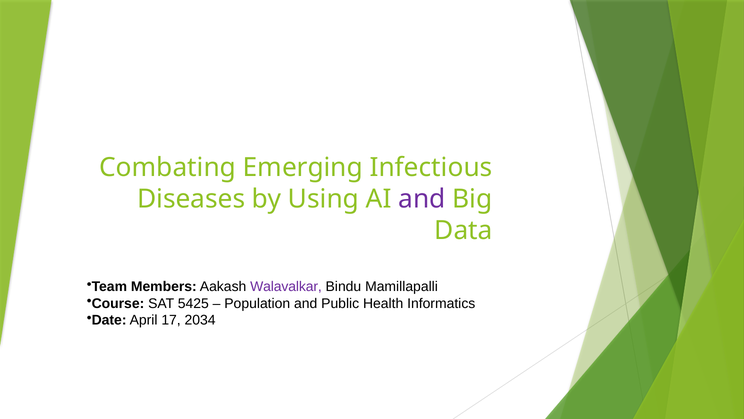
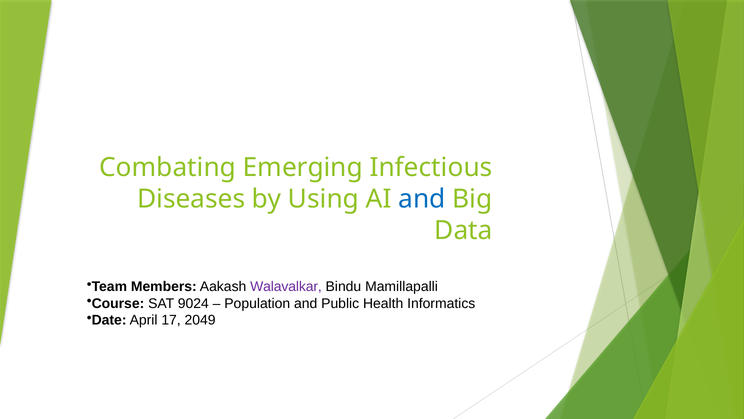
and at (422, 199) colour: purple -> blue
5425: 5425 -> 9024
2034: 2034 -> 2049
